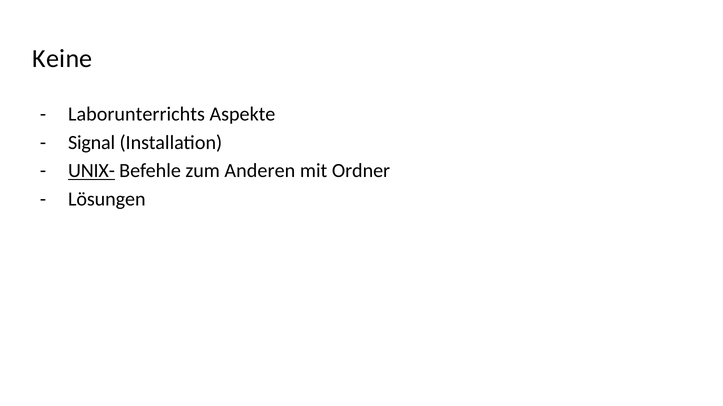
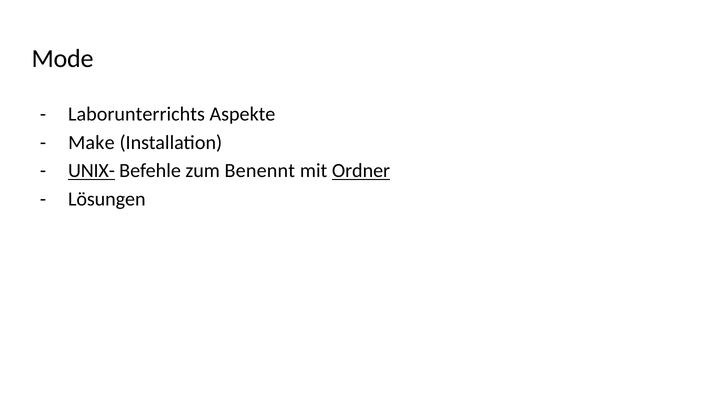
Keine: Keine -> Mode
Signal: Signal -> Make
Anderen: Anderen -> Benennt
Ordner underline: none -> present
